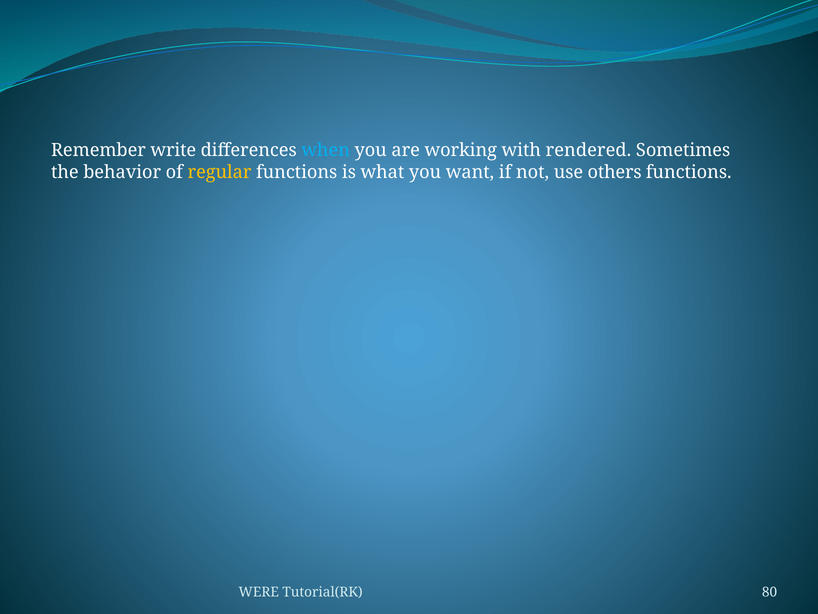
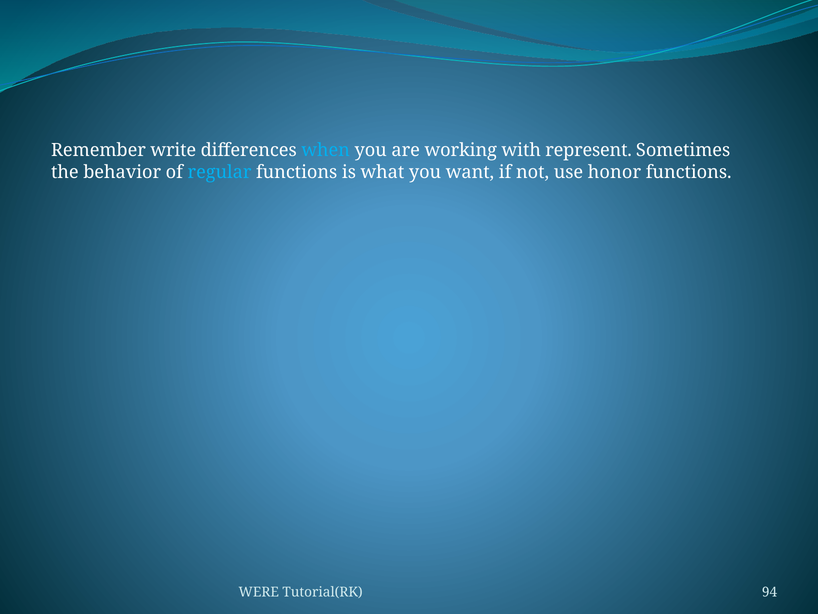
rendered: rendered -> represent
regular colour: yellow -> light blue
others: others -> honor
80: 80 -> 94
